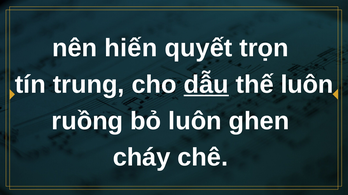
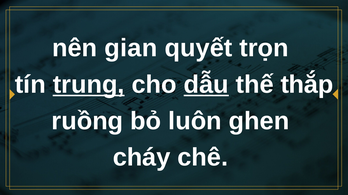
hiến: hiến -> gian
trung underline: none -> present
thế luôn: luôn -> thắp
